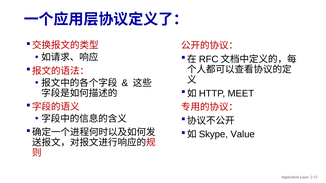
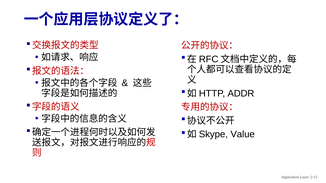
MEET: MEET -> ADDR
